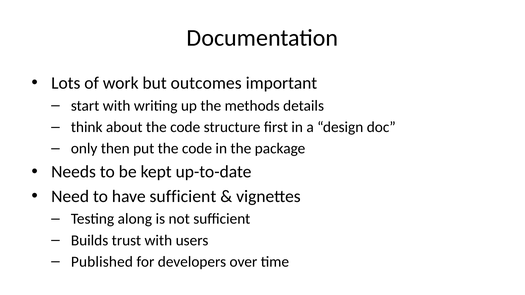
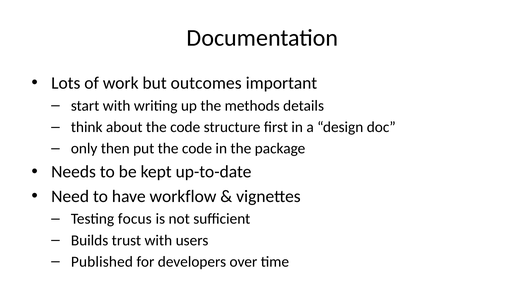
have sufficient: sufficient -> workflow
along: along -> focus
